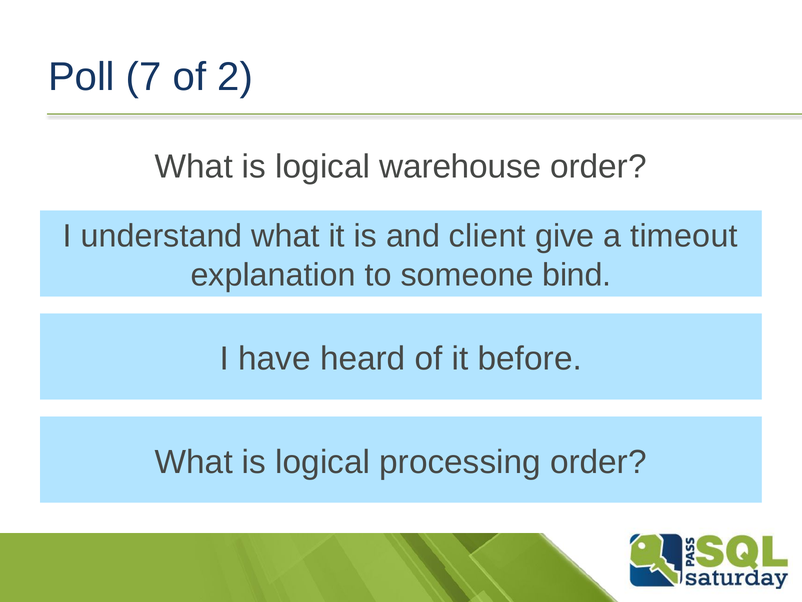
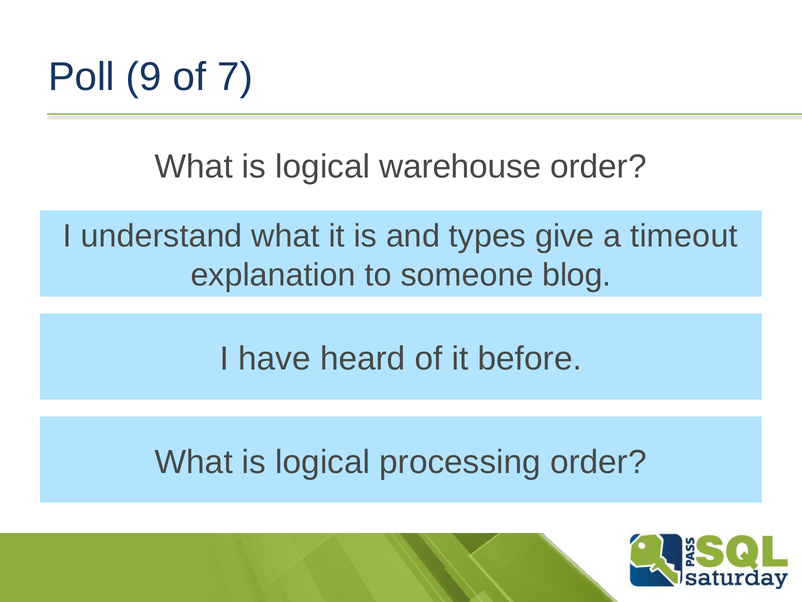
7: 7 -> 9
2: 2 -> 7
client: client -> types
bind: bind -> blog
